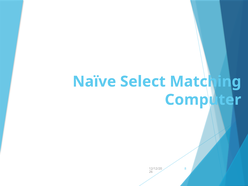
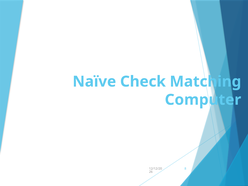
Select: Select -> Check
